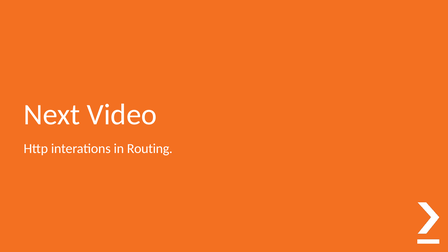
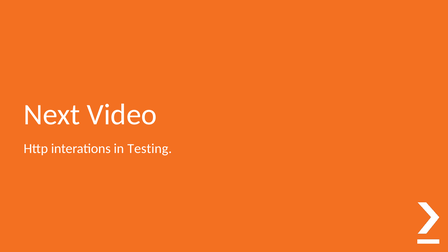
Routing: Routing -> Testing
